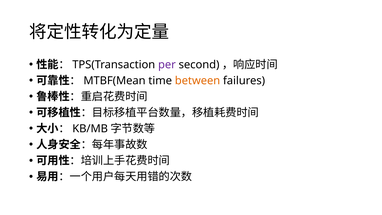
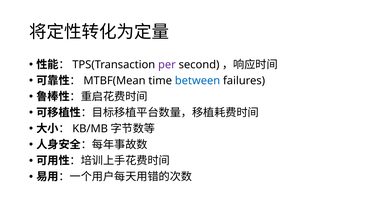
between colour: orange -> blue
